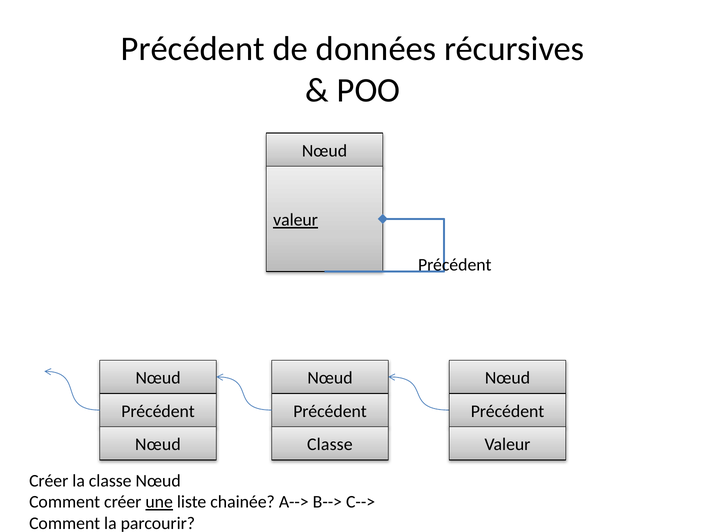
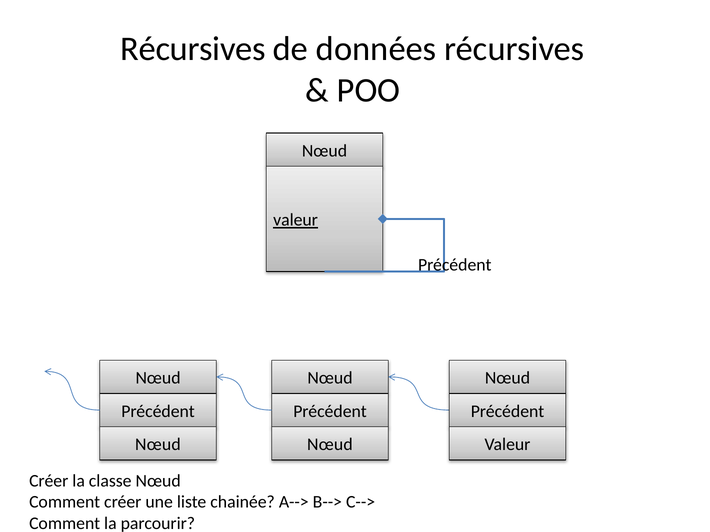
Précédent at (193, 49): Précédent -> Récursives
Classe at (330, 445): Classe -> Nœud
une underline: present -> none
